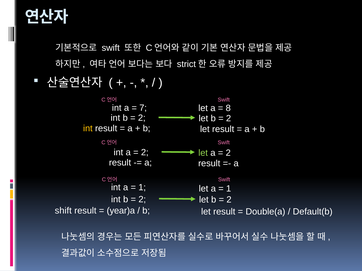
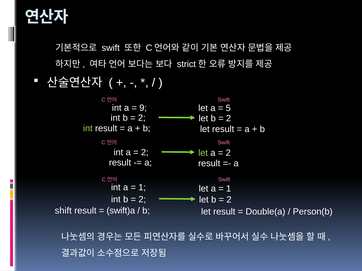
7: 7 -> 9
8: 8 -> 5
int at (88, 129) colour: yellow -> light green
year)a: year)a -> swift)a
Default(b: Default(b -> Person(b
